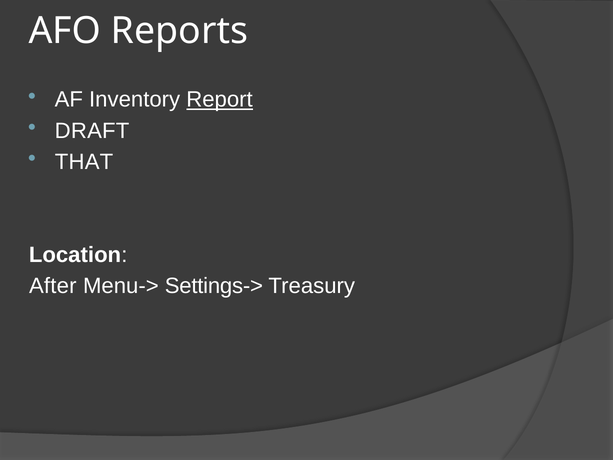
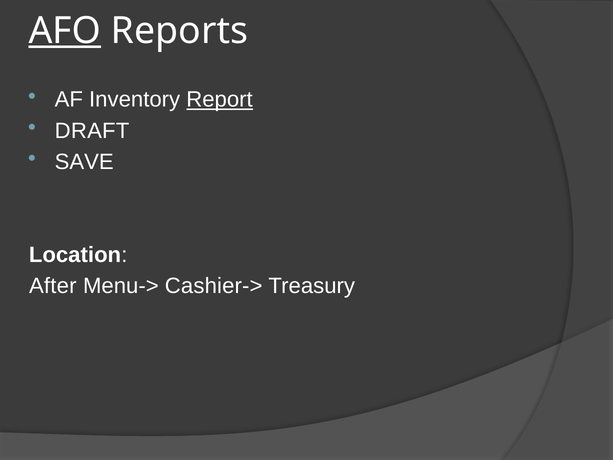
AFO underline: none -> present
THAT: THAT -> SAVE
Settings->: Settings-> -> Cashier->
